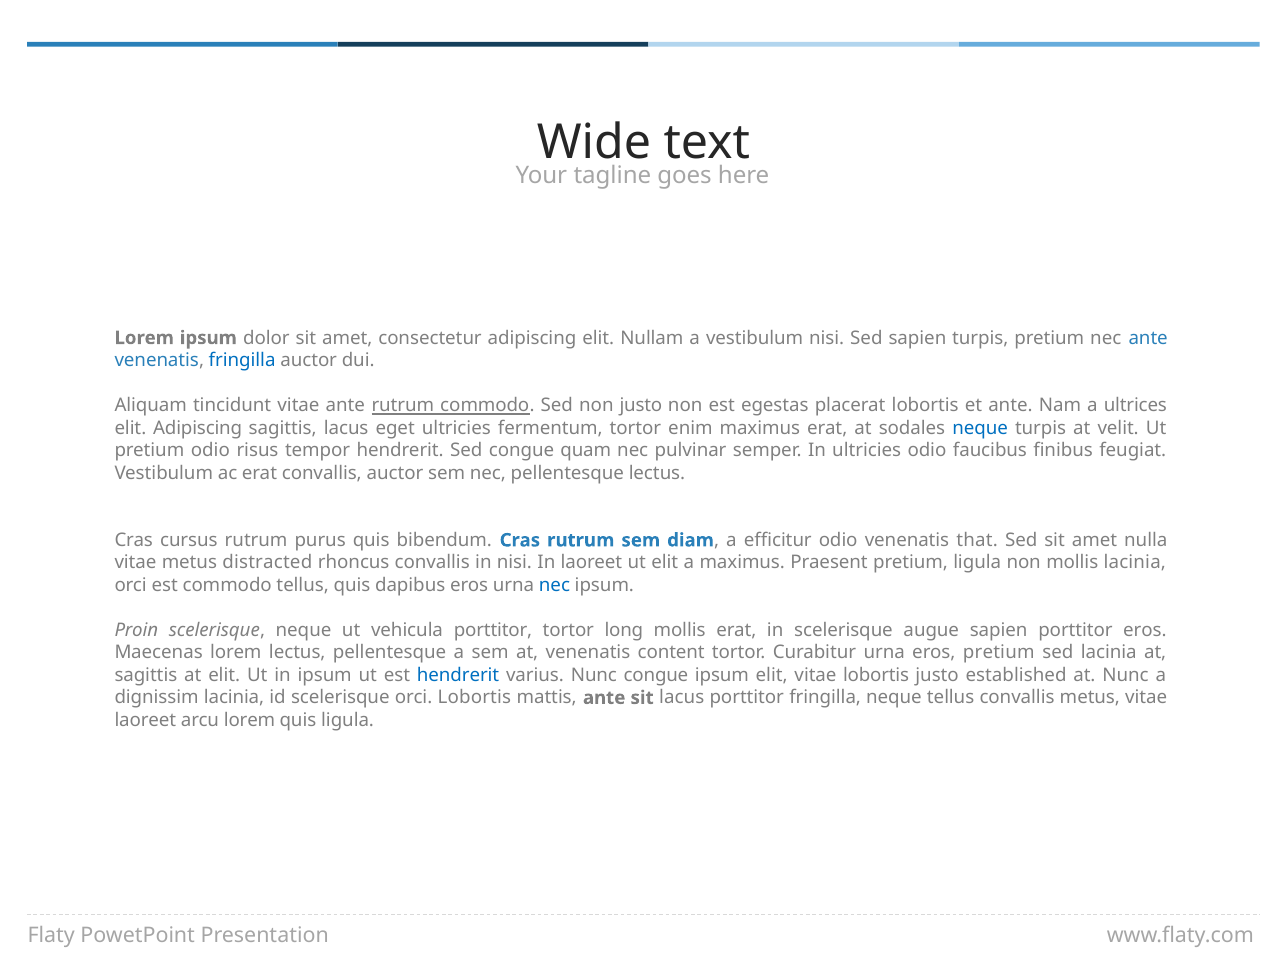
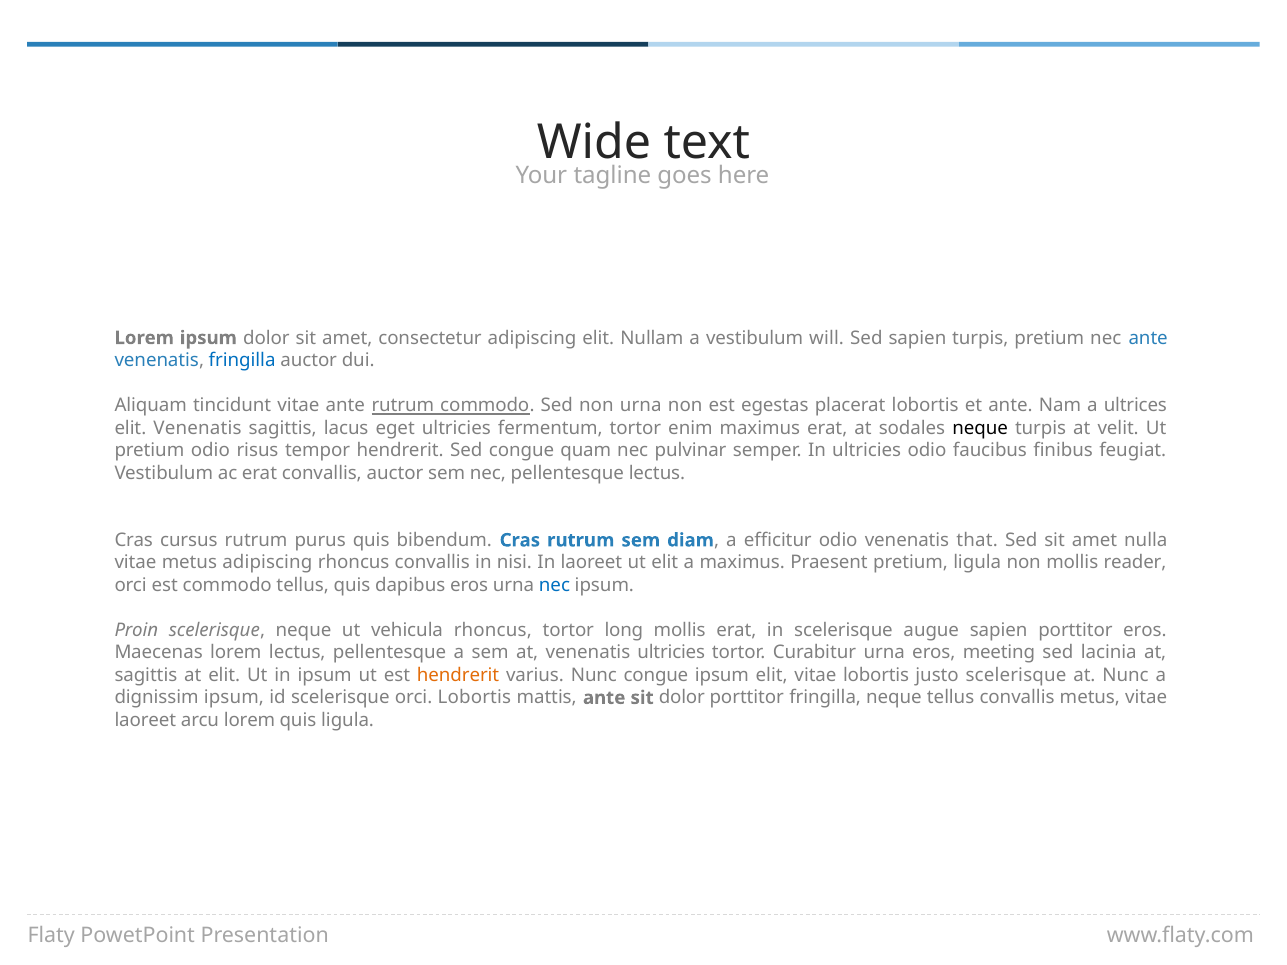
vestibulum nisi: nisi -> will
non justo: justo -> urna
elit Adipiscing: Adipiscing -> Venenatis
neque at (980, 428) colour: blue -> black
metus distracted: distracted -> adipiscing
mollis lacinia: lacinia -> reader
vehicula porttitor: porttitor -> rhoncus
venenatis content: content -> ultricies
eros pretium: pretium -> meeting
hendrerit at (458, 675) colour: blue -> orange
justo established: established -> scelerisque
dignissim lacinia: lacinia -> ipsum
sit lacus: lacus -> dolor
